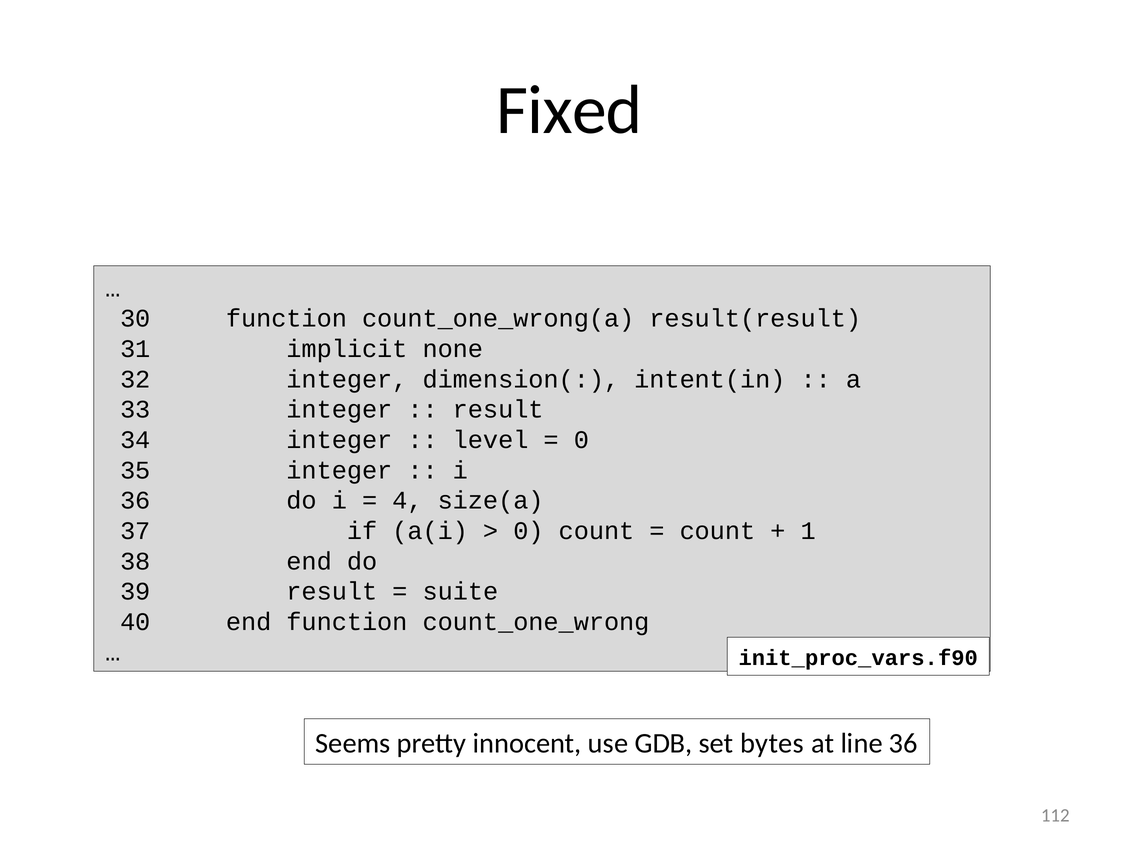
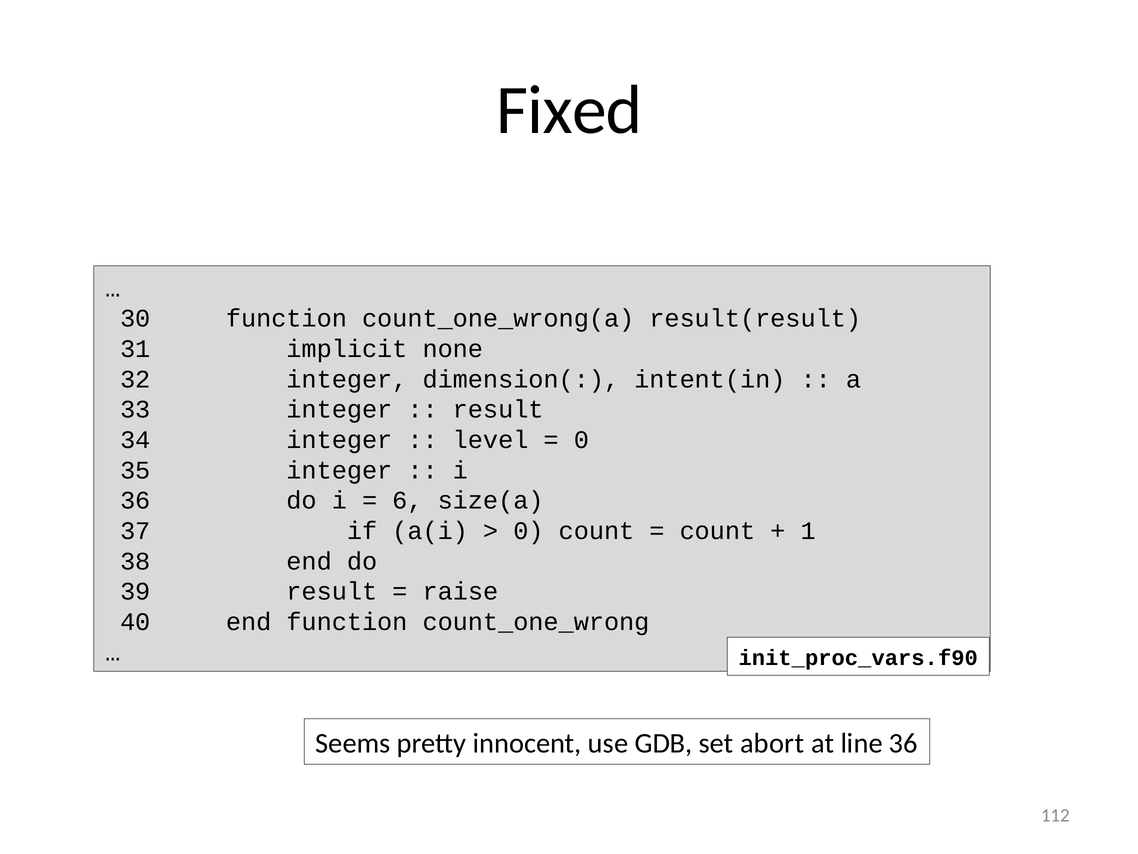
4: 4 -> 6
suite: suite -> raise
bytes: bytes -> abort
